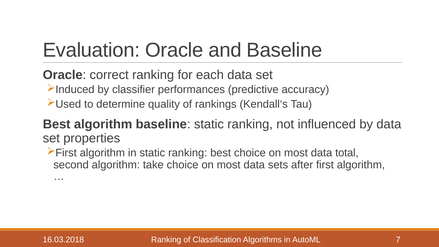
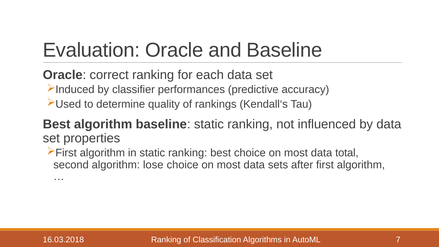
take: take -> lose
